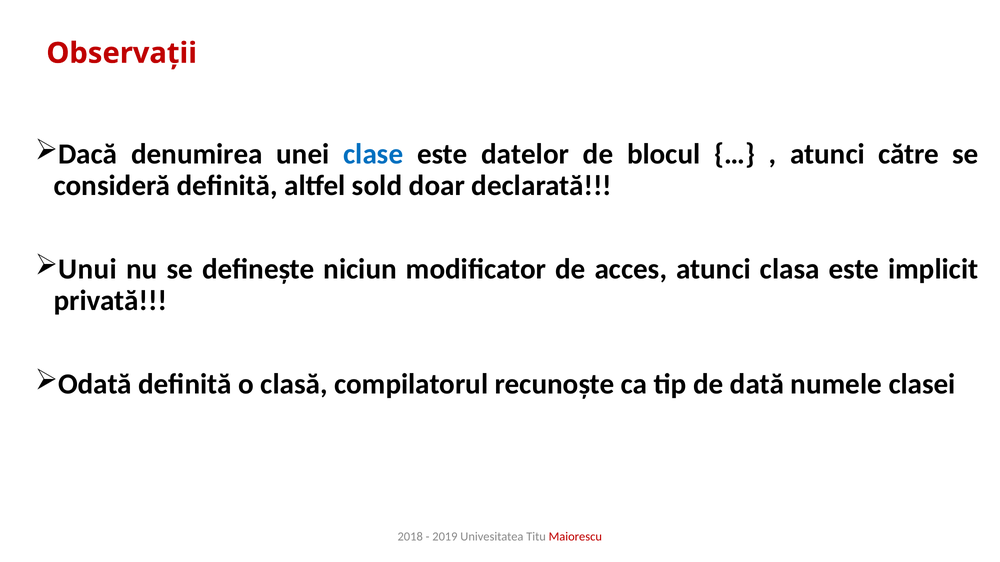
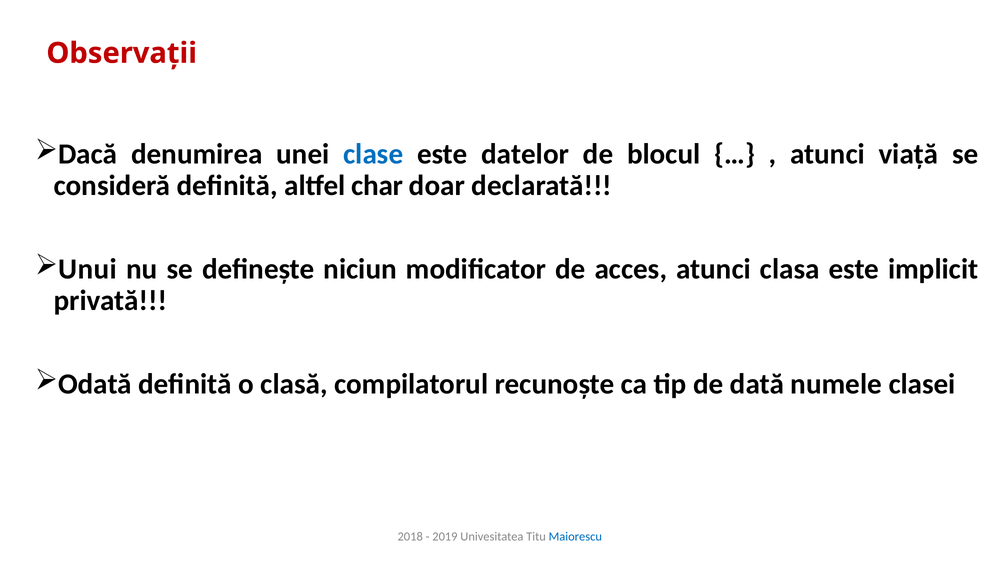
către: către -> viață
sold: sold -> char
Maiorescu colour: red -> blue
